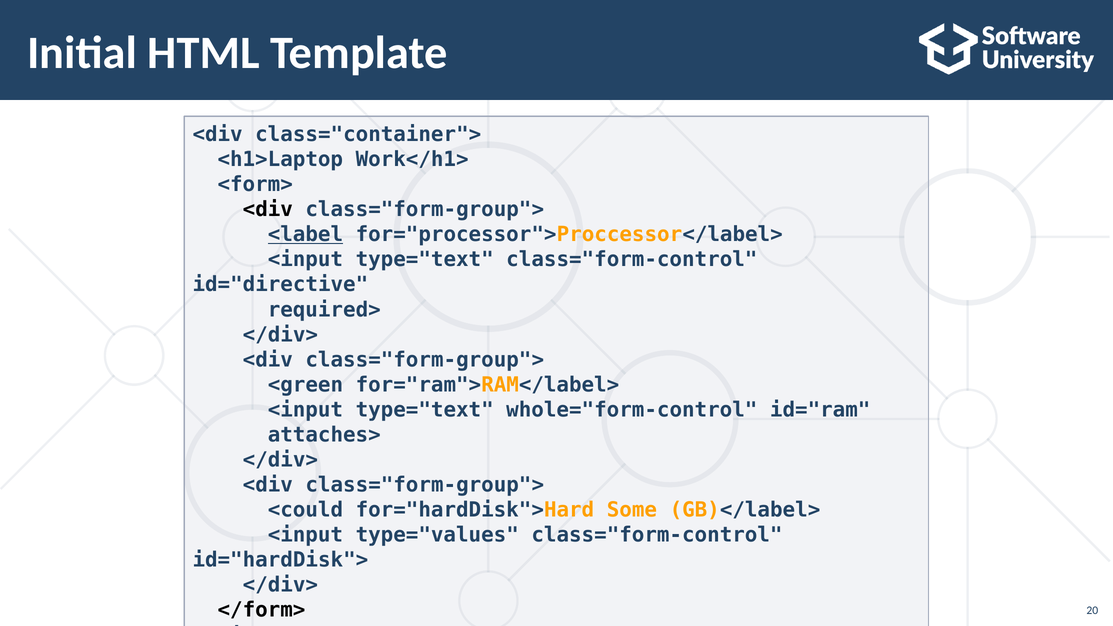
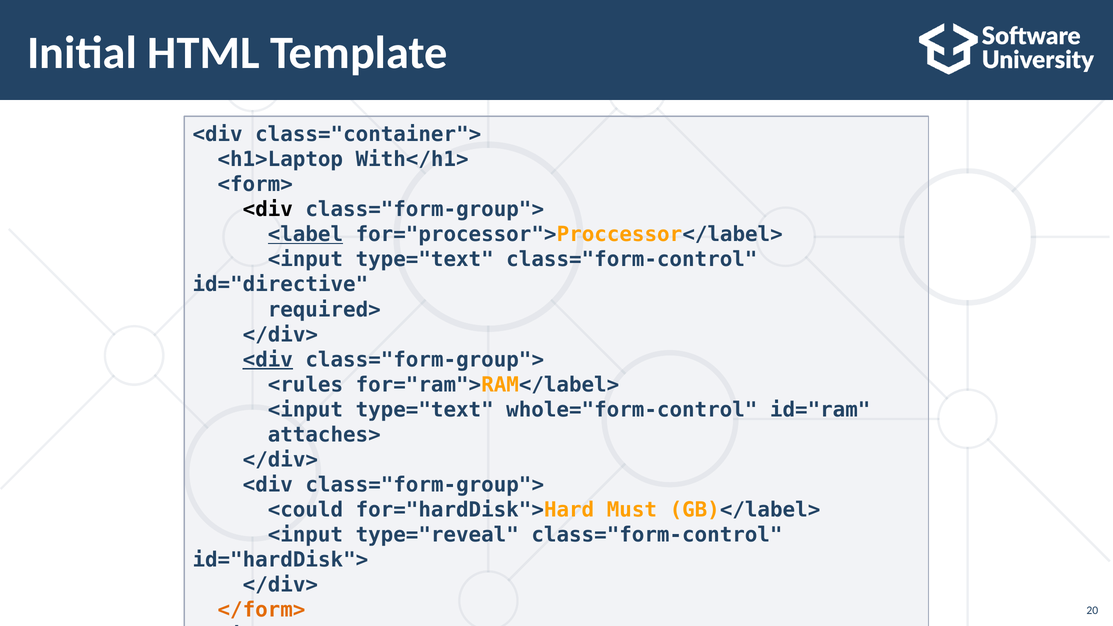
Work</h1>: Work</h1> -> With</h1>
<div at (268, 360) underline: none -> present
<green: <green -> <rules
Some: Some -> Must
type="values: type="values -> type="reveal
</form> colour: black -> orange
